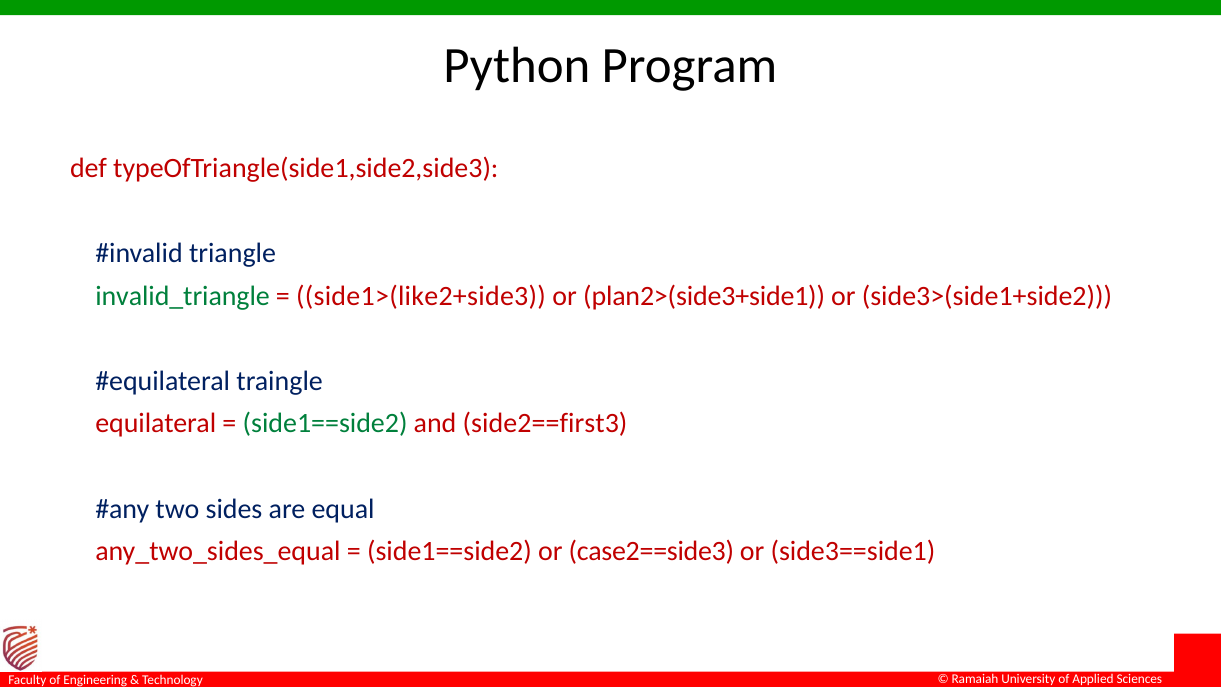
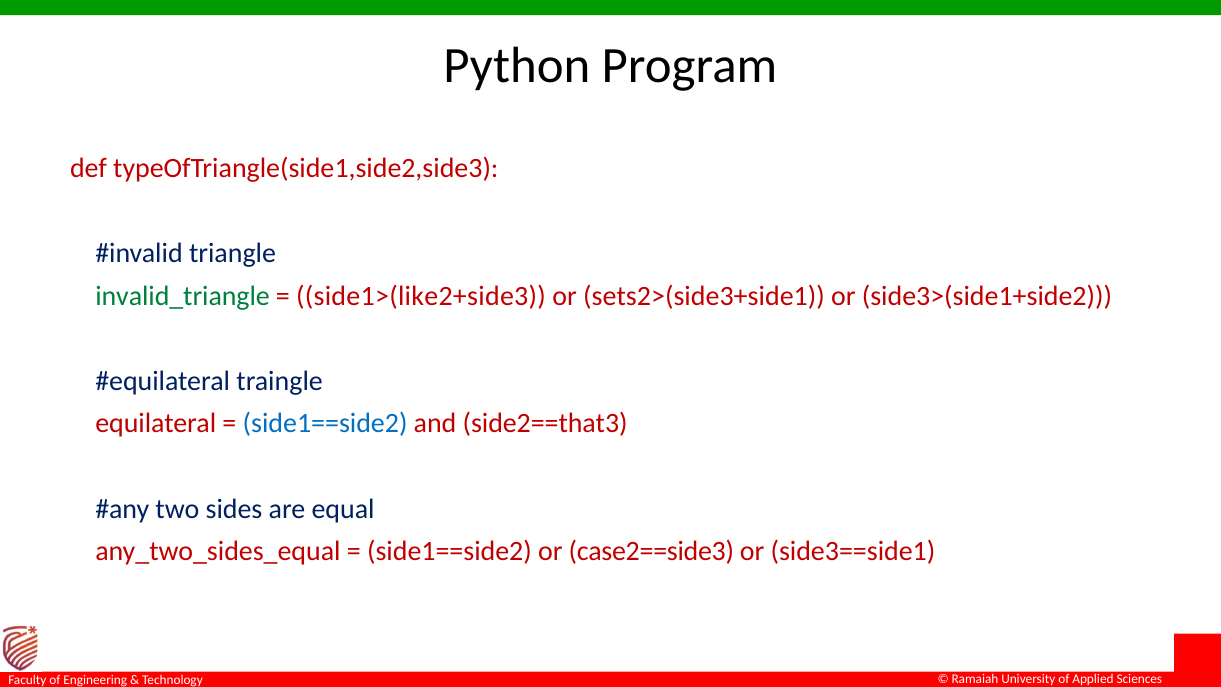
plan2>(side3+side1: plan2>(side3+side1 -> sets2>(side3+side1
side1==side2 at (325, 424) colour: green -> blue
side2==first3: side2==first3 -> side2==that3
